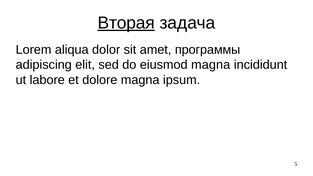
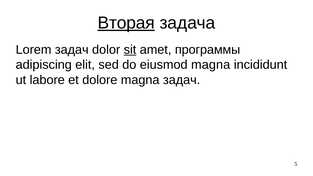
Lorem aliqua: aliqua -> задач
sit underline: none -> present
magna ipsum: ipsum -> задач
